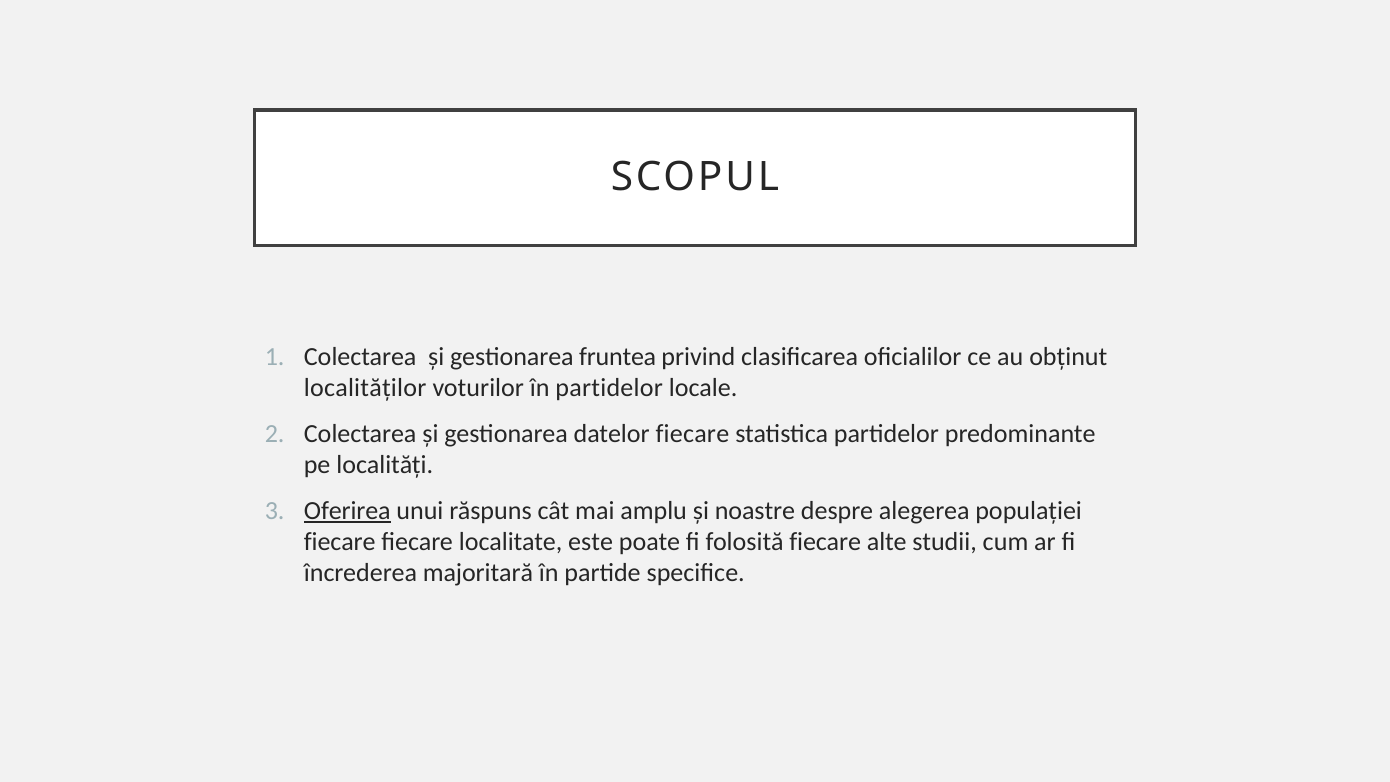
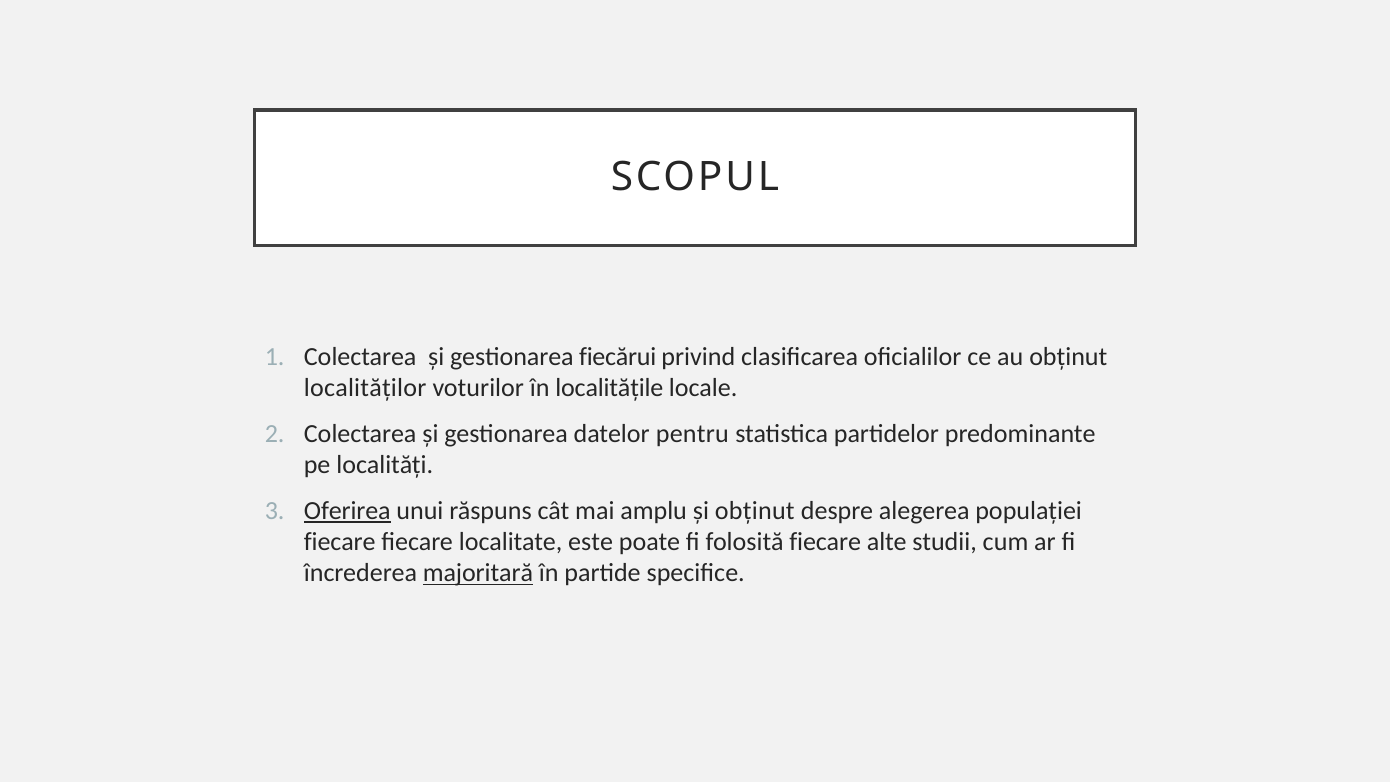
fruntea: fruntea -> fiecărui
în partidelor: partidelor -> localitățile
datelor fiecare: fiecare -> pentru
și noastre: noastre -> obținut
majoritară underline: none -> present
